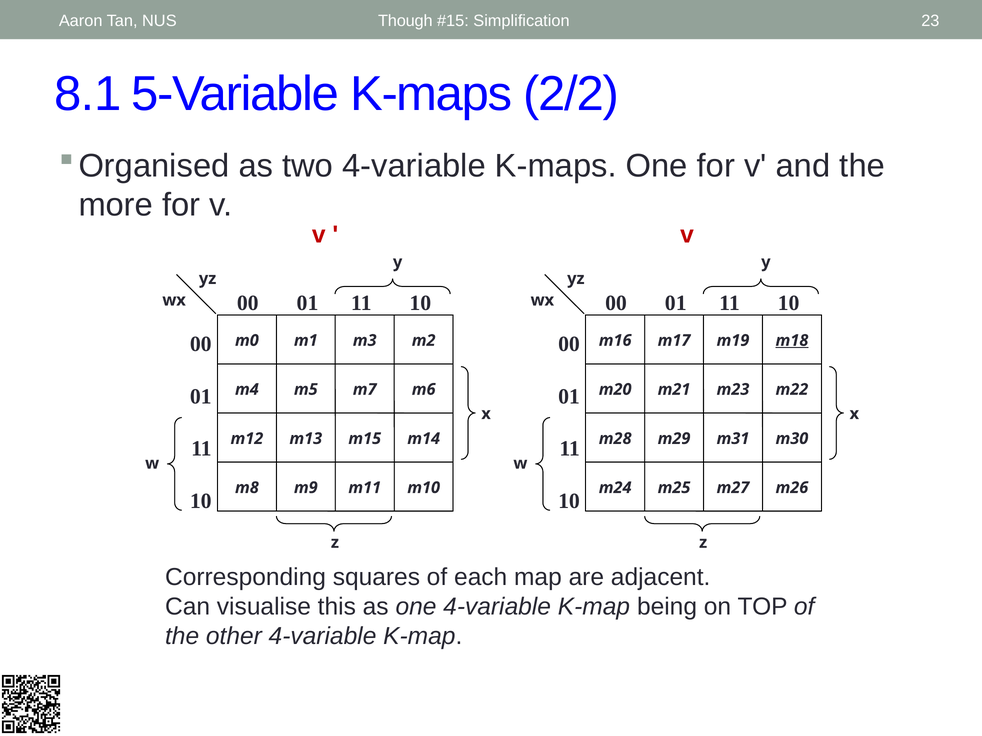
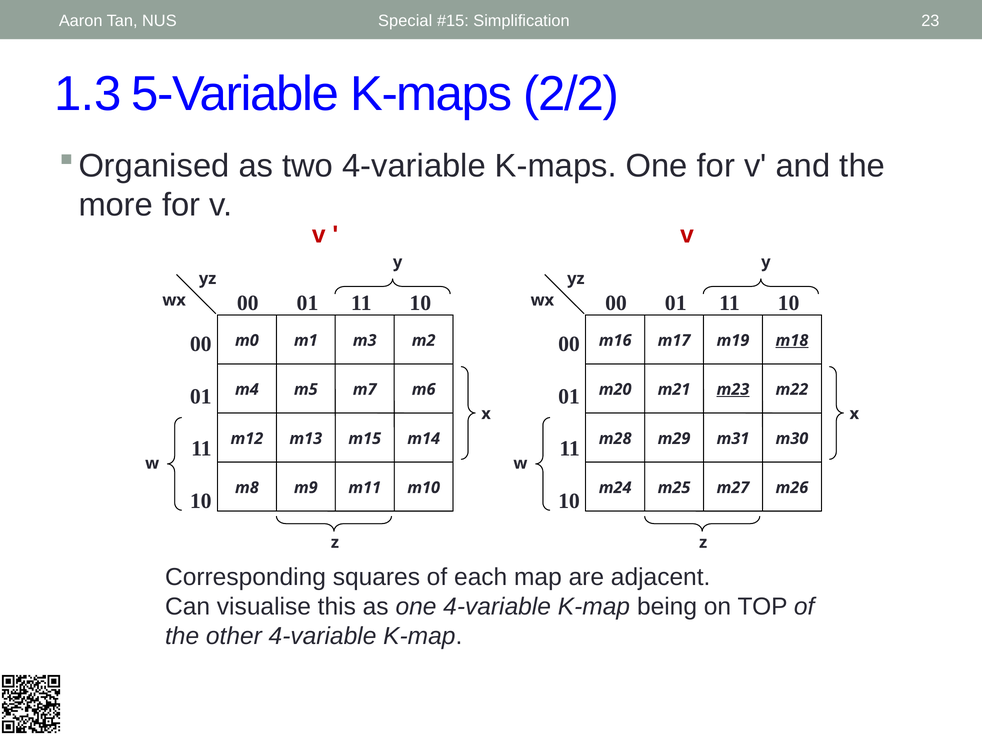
Though: Though -> Special
8.1: 8.1 -> 1.3
m23 underline: none -> present
